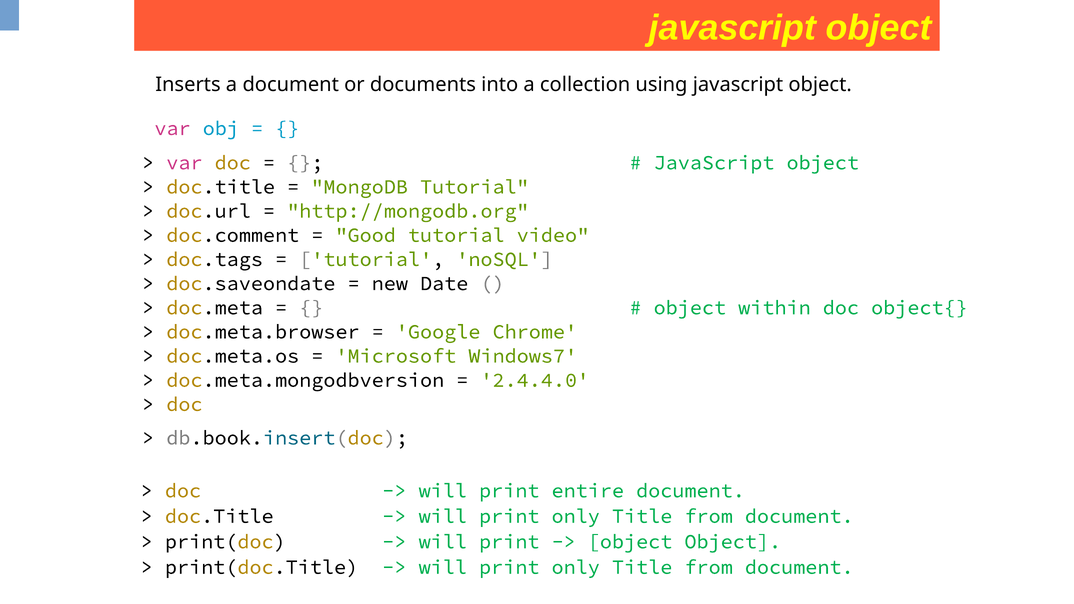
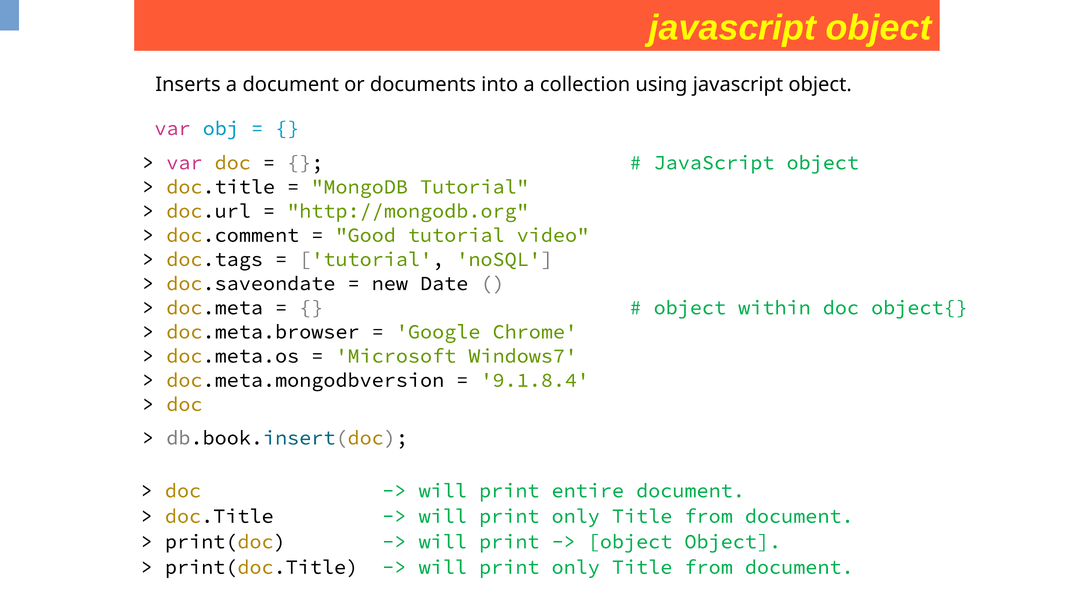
2.4.4.0: 2.4.4.0 -> 9.1.8.4
